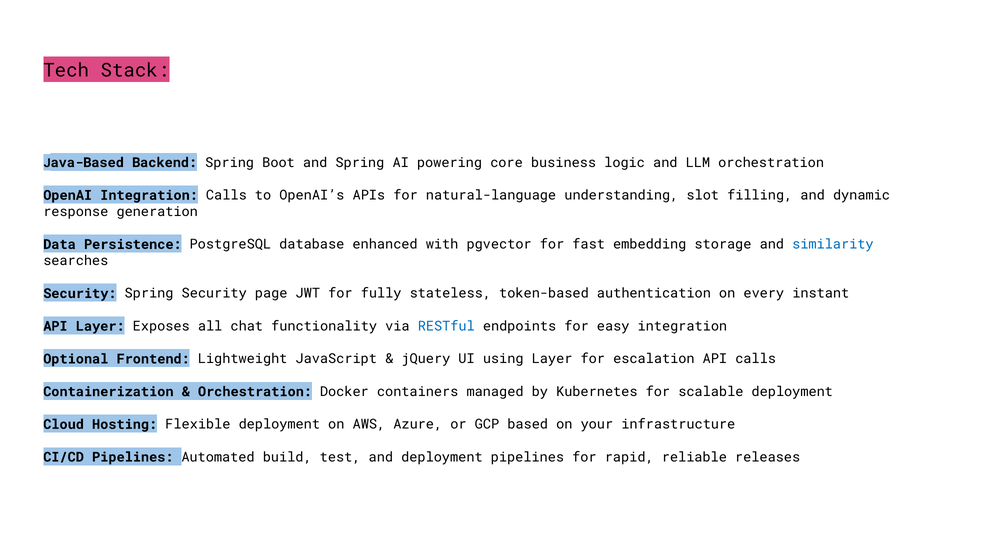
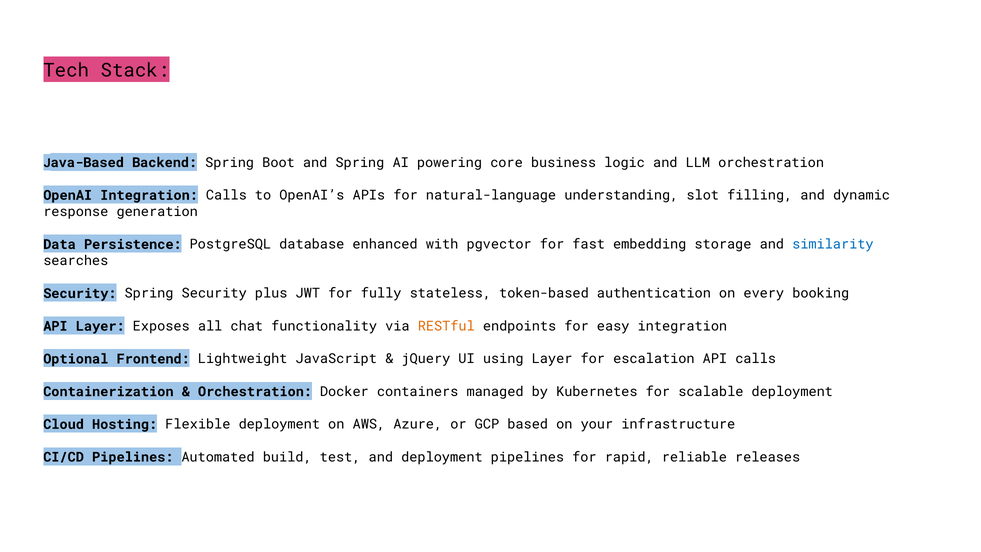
page: page -> plus
instant: instant -> booking
RESTful colour: blue -> orange
